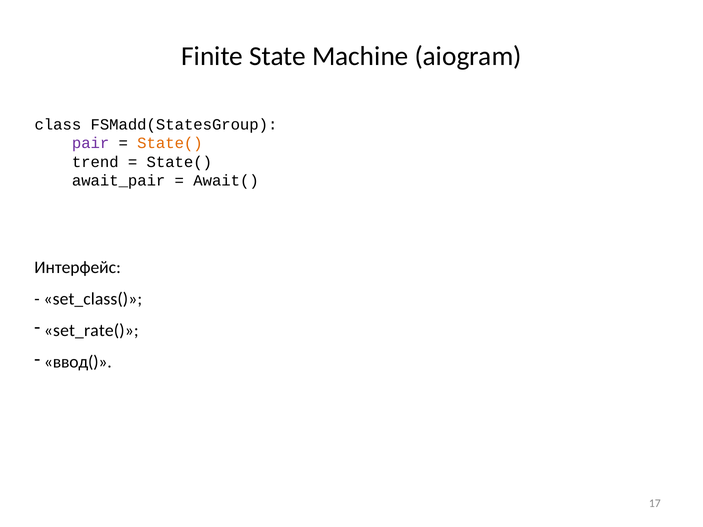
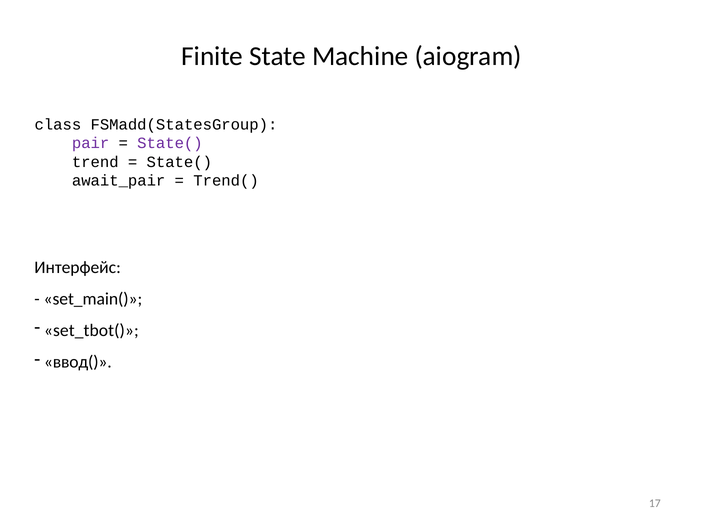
State( at (170, 143) colour: orange -> purple
Await(: Await( -> Trend(
set_class(: set_class( -> set_main(
set_rate(: set_rate( -> set_tbot(
